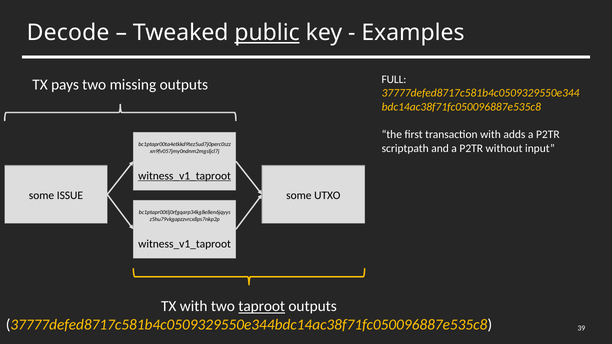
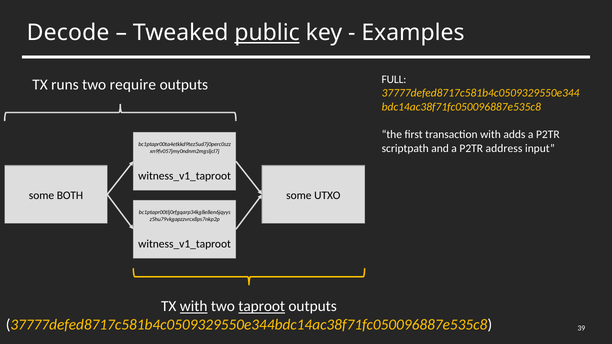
pays: pays -> runs
missing: missing -> require
without: without -> address
witness_v1_taproot at (185, 176) underline: present -> none
ISSUE: ISSUE -> BOTH
with at (194, 307) underline: none -> present
